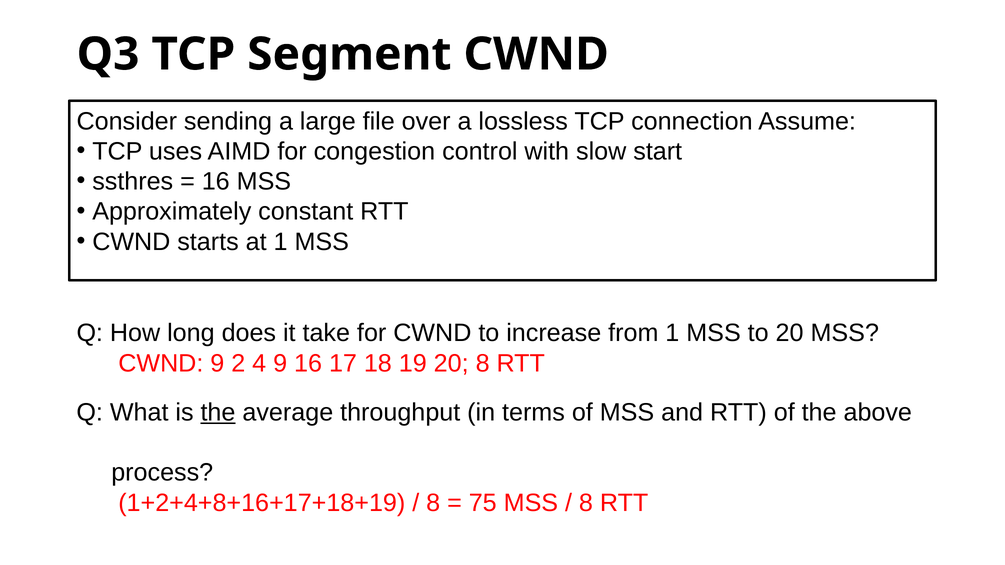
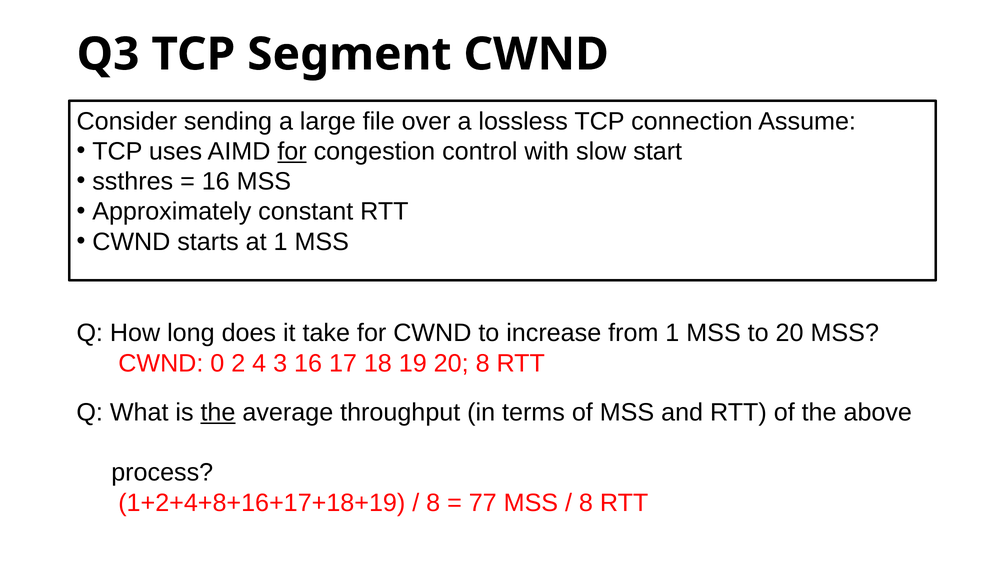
for at (292, 152) underline: none -> present
CWND 9: 9 -> 0
4 9: 9 -> 3
75: 75 -> 77
